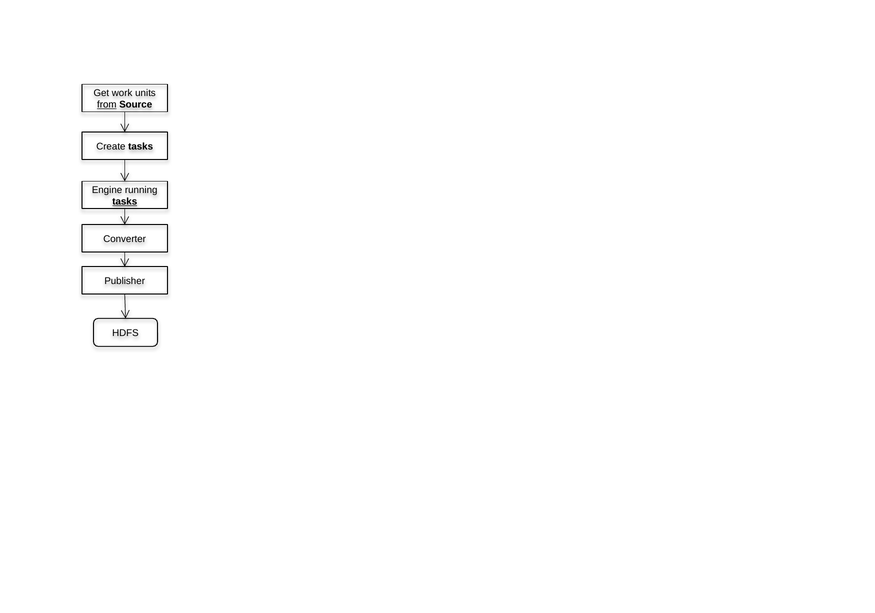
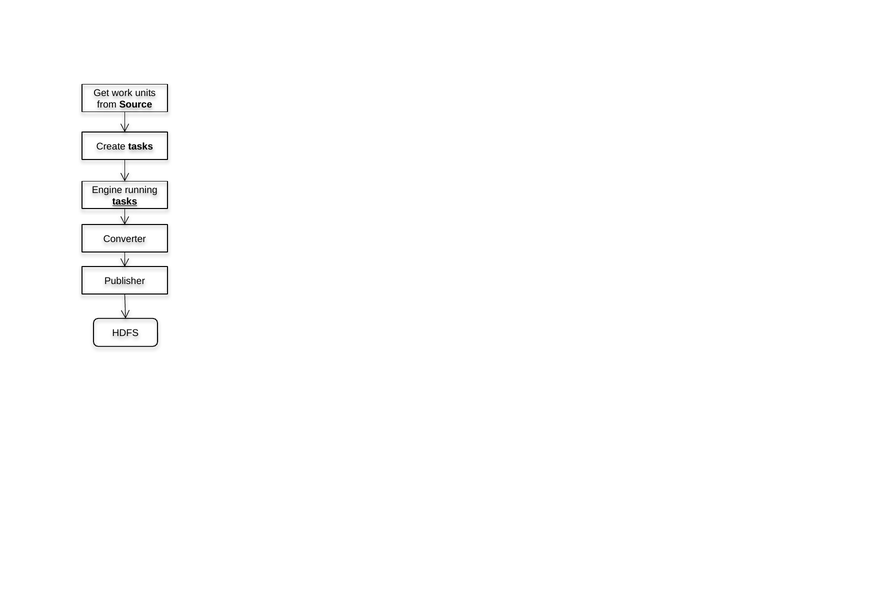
from underline: present -> none
